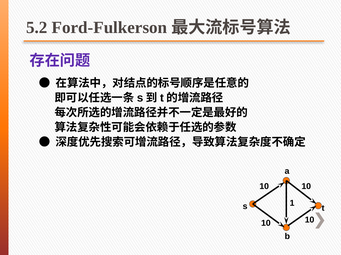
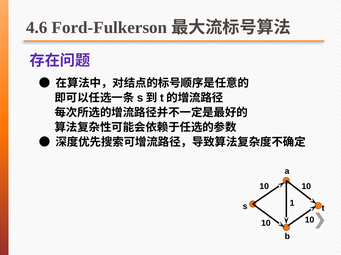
5.2: 5.2 -> 4.6
